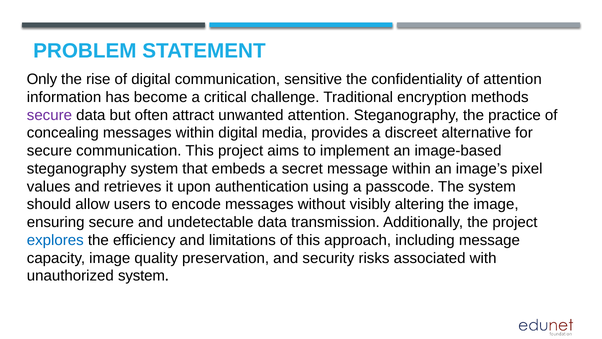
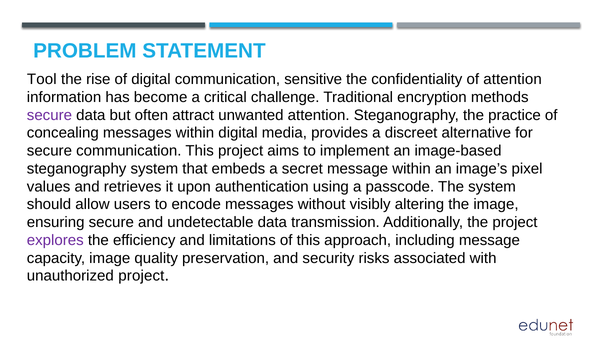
Only: Only -> Tool
explores colour: blue -> purple
unauthorized system: system -> project
